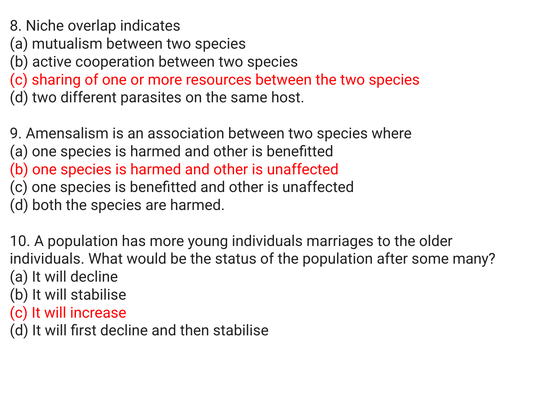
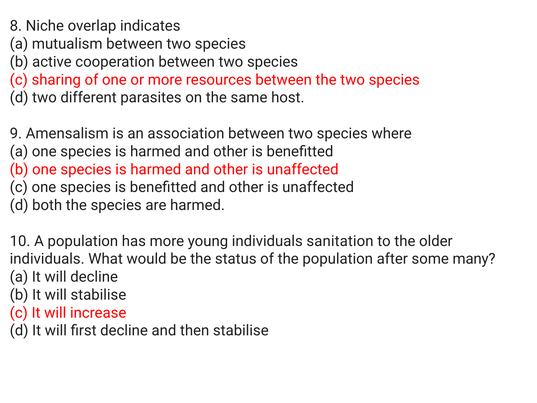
marriages: marriages -> sanitation
